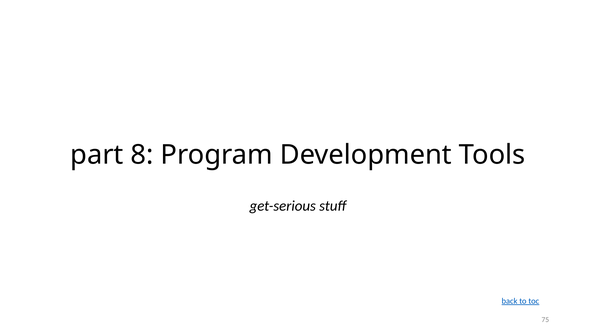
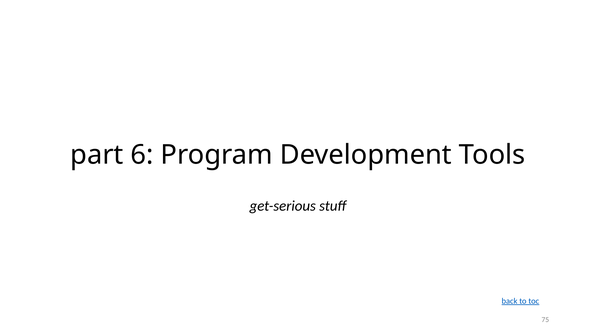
8: 8 -> 6
